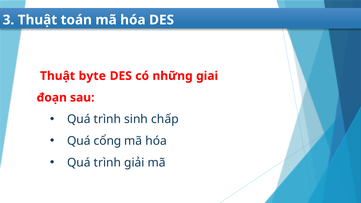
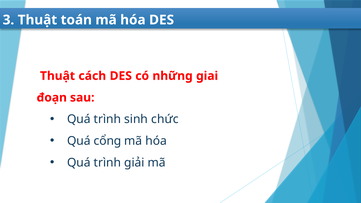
byte: byte -> cách
chấp: chấp -> chức
